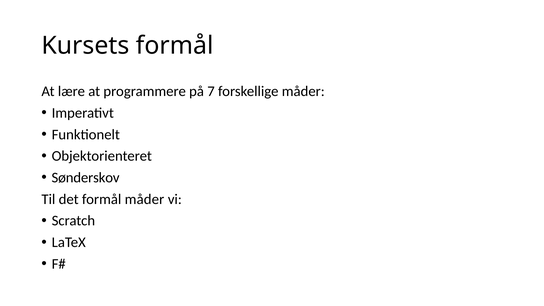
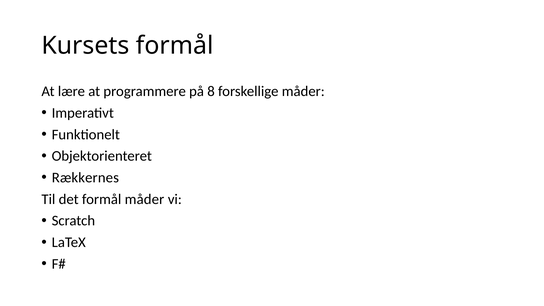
7: 7 -> 8
Sønderskov: Sønderskov -> Rækkernes
